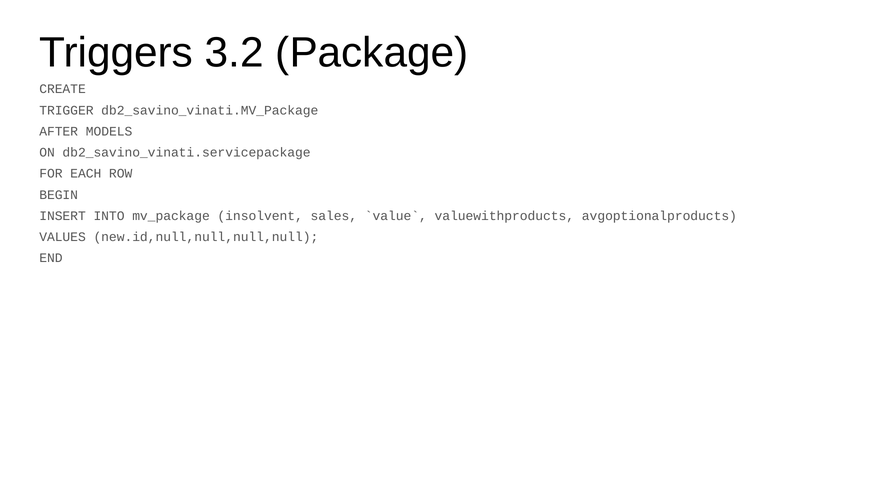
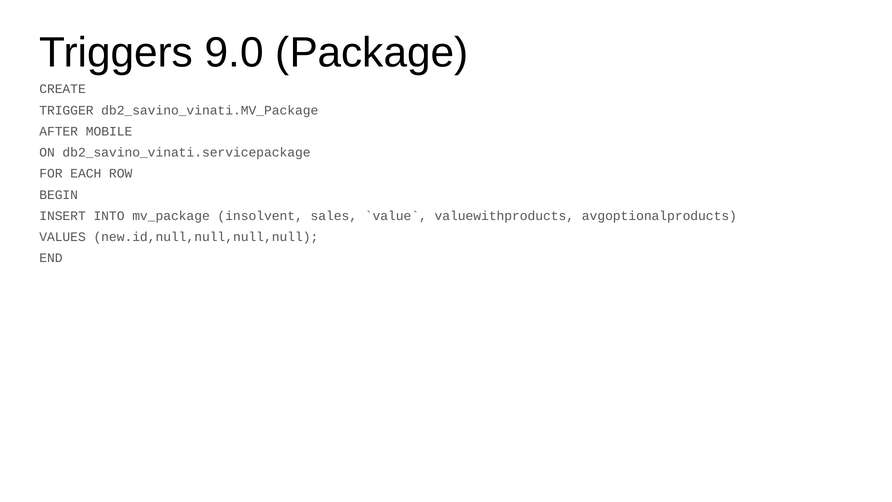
3.2: 3.2 -> 9.0
MODELS: MODELS -> MOBILE
